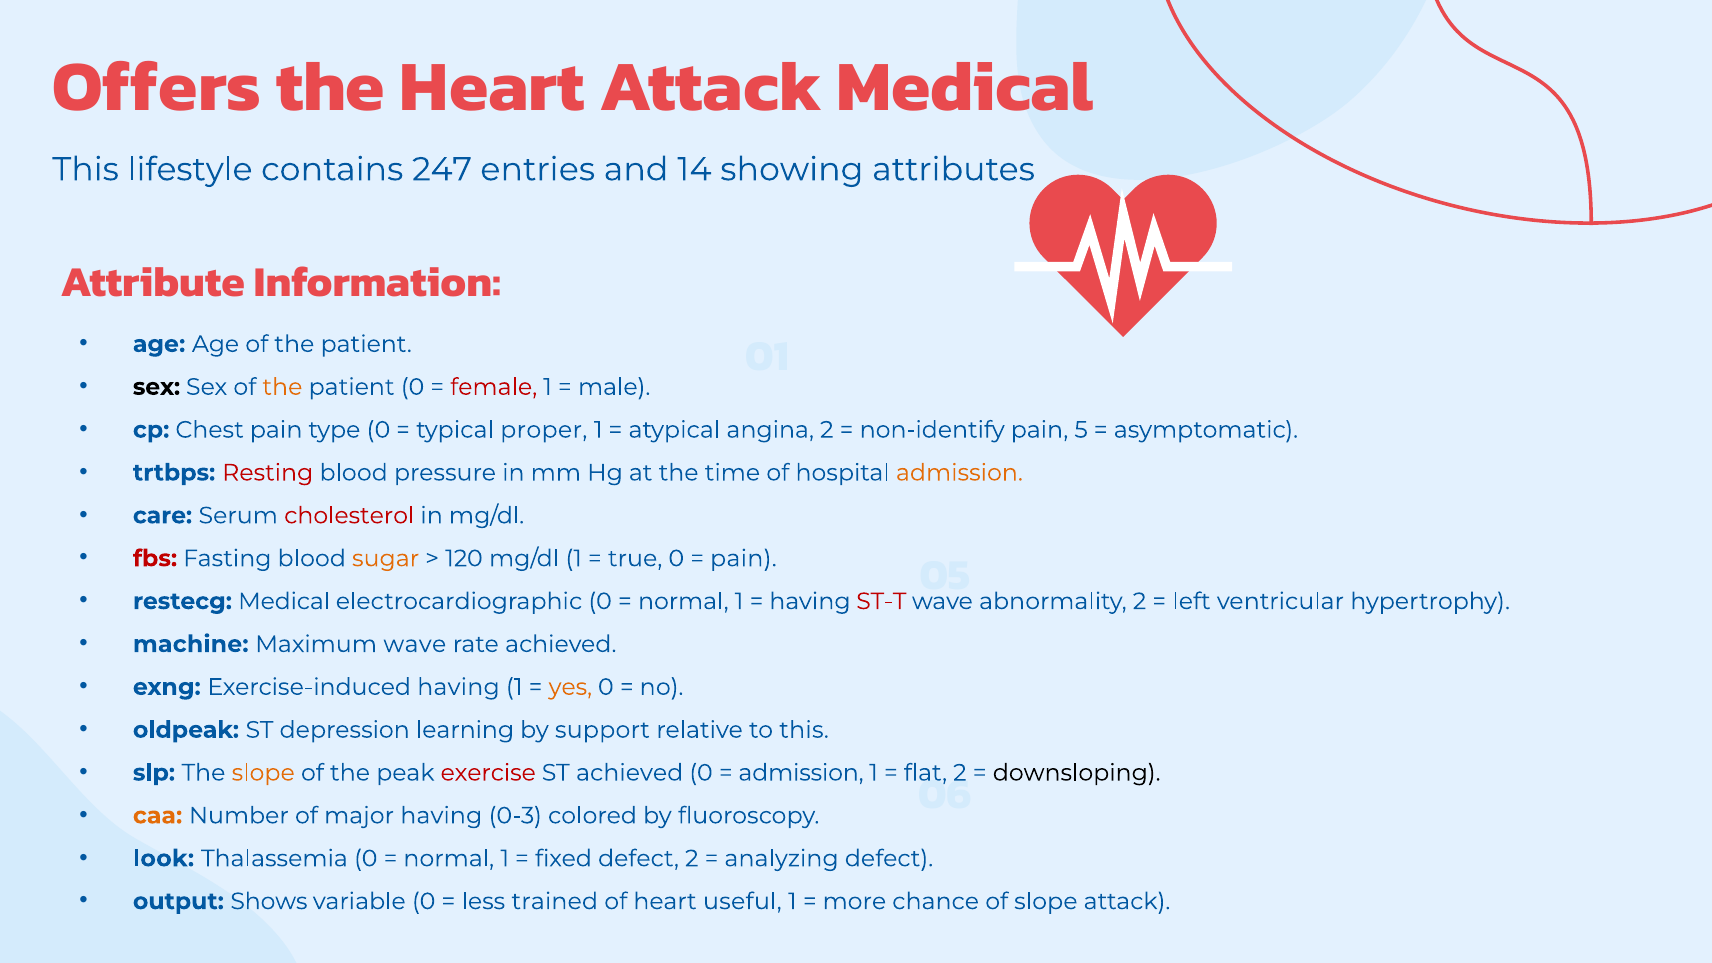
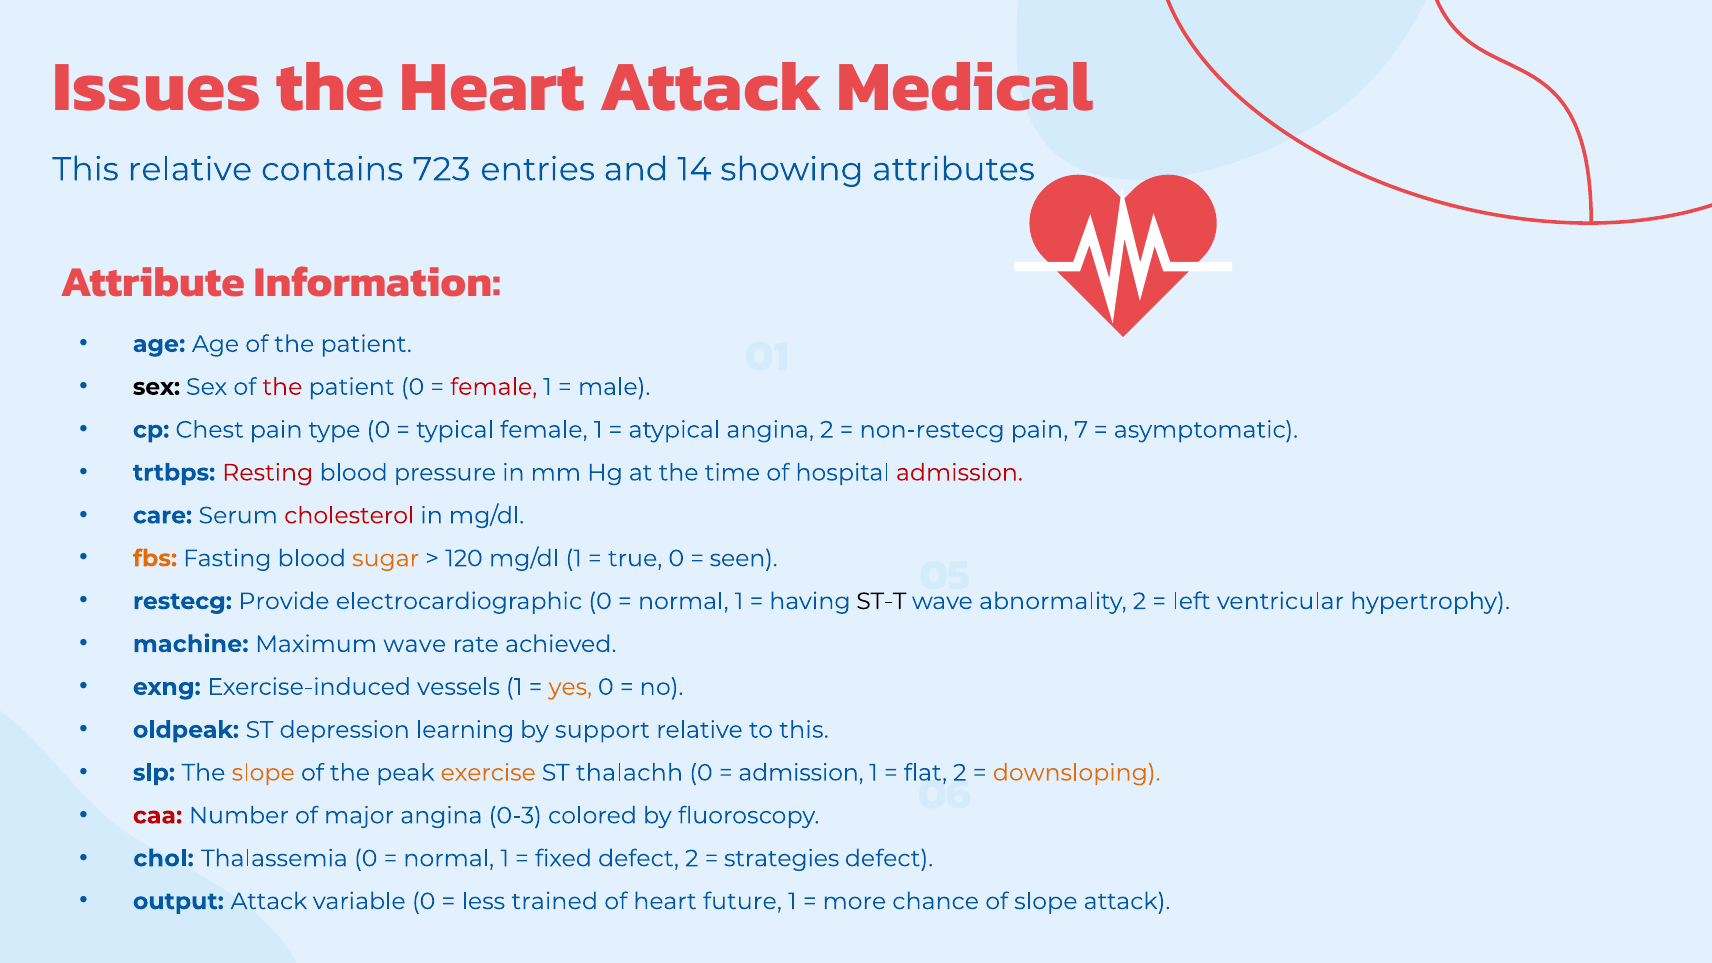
Offers: Offers -> Issues
This lifestyle: lifestyle -> relative
247: 247 -> 723
the at (282, 387) colour: orange -> red
typical proper: proper -> female
non-identify: non-identify -> non-restecg
5: 5 -> 7
admission at (959, 473) colour: orange -> red
fbs colour: red -> orange
pain at (743, 558): pain -> seen
restecg Medical: Medical -> Provide
ST-T colour: red -> black
Exercise-induced having: having -> vessels
exercise colour: red -> orange
ST achieved: achieved -> thalachh
downsloping colour: black -> orange
caa colour: orange -> red
major having: having -> angina
look: look -> chol
analyzing: analyzing -> strategies
output Shows: Shows -> Attack
useful: useful -> future
